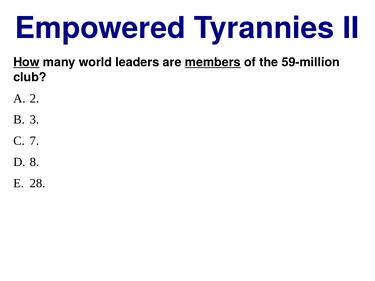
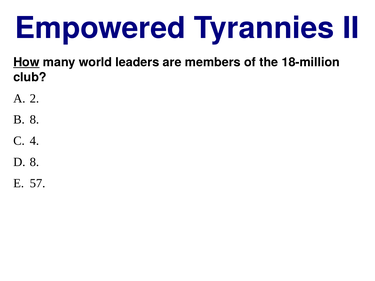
members underline: present -> none
59-million: 59-million -> 18-million
3 at (34, 120): 3 -> 8
7: 7 -> 4
28: 28 -> 57
